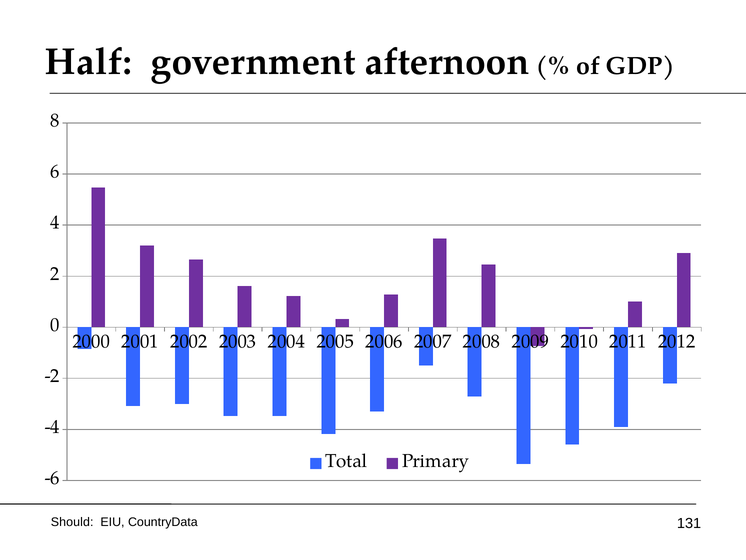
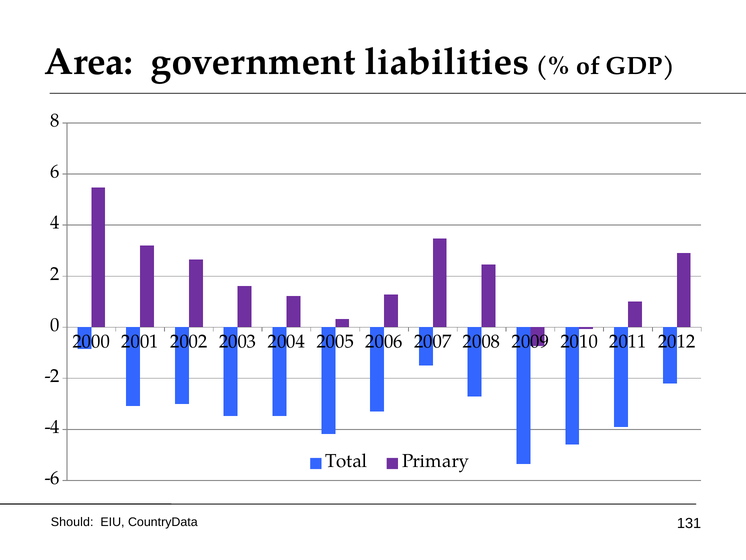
Half: Half -> Area
afternoon: afternoon -> liabilities
